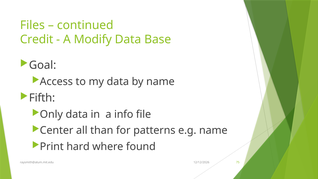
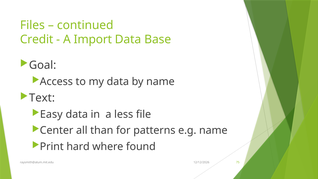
Modify: Modify -> Import
Fifth: Fifth -> Text
Only: Only -> Easy
info: info -> less
